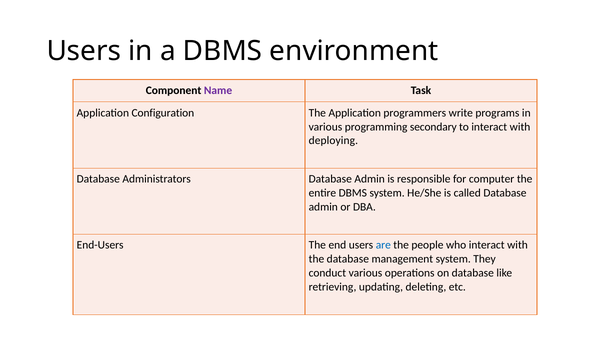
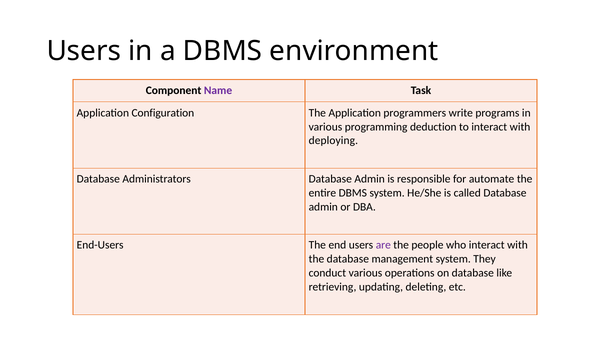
secondary: secondary -> deduction
computer: computer -> automate
are colour: blue -> purple
